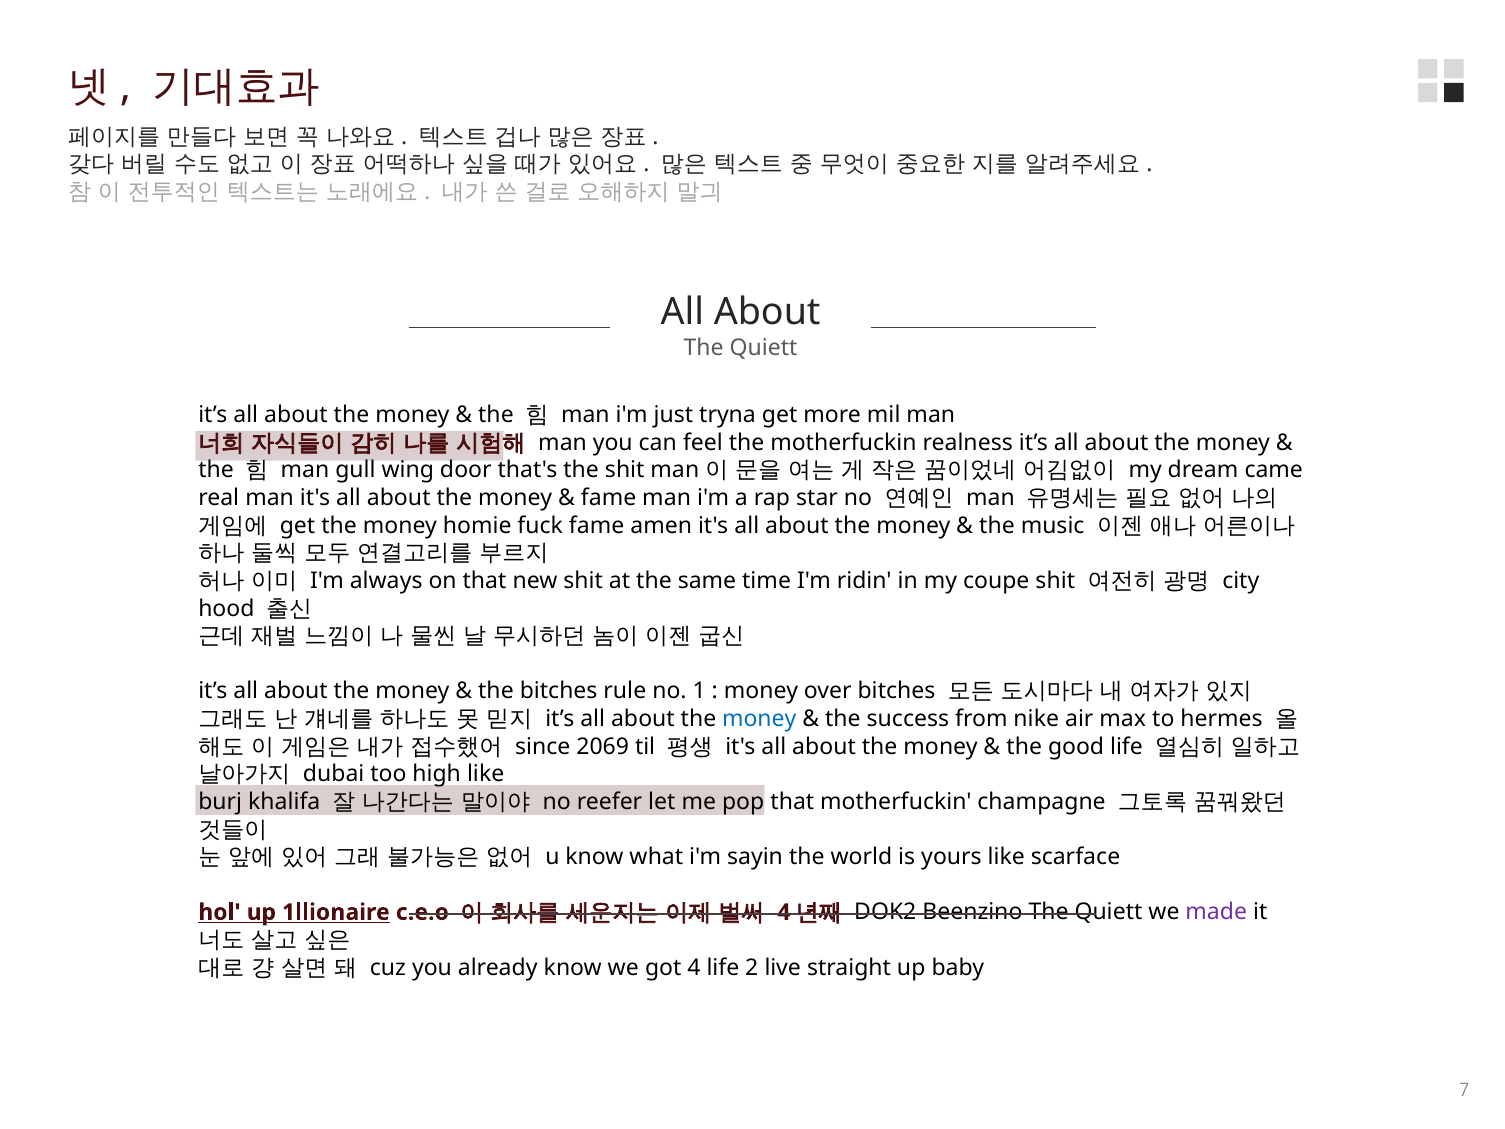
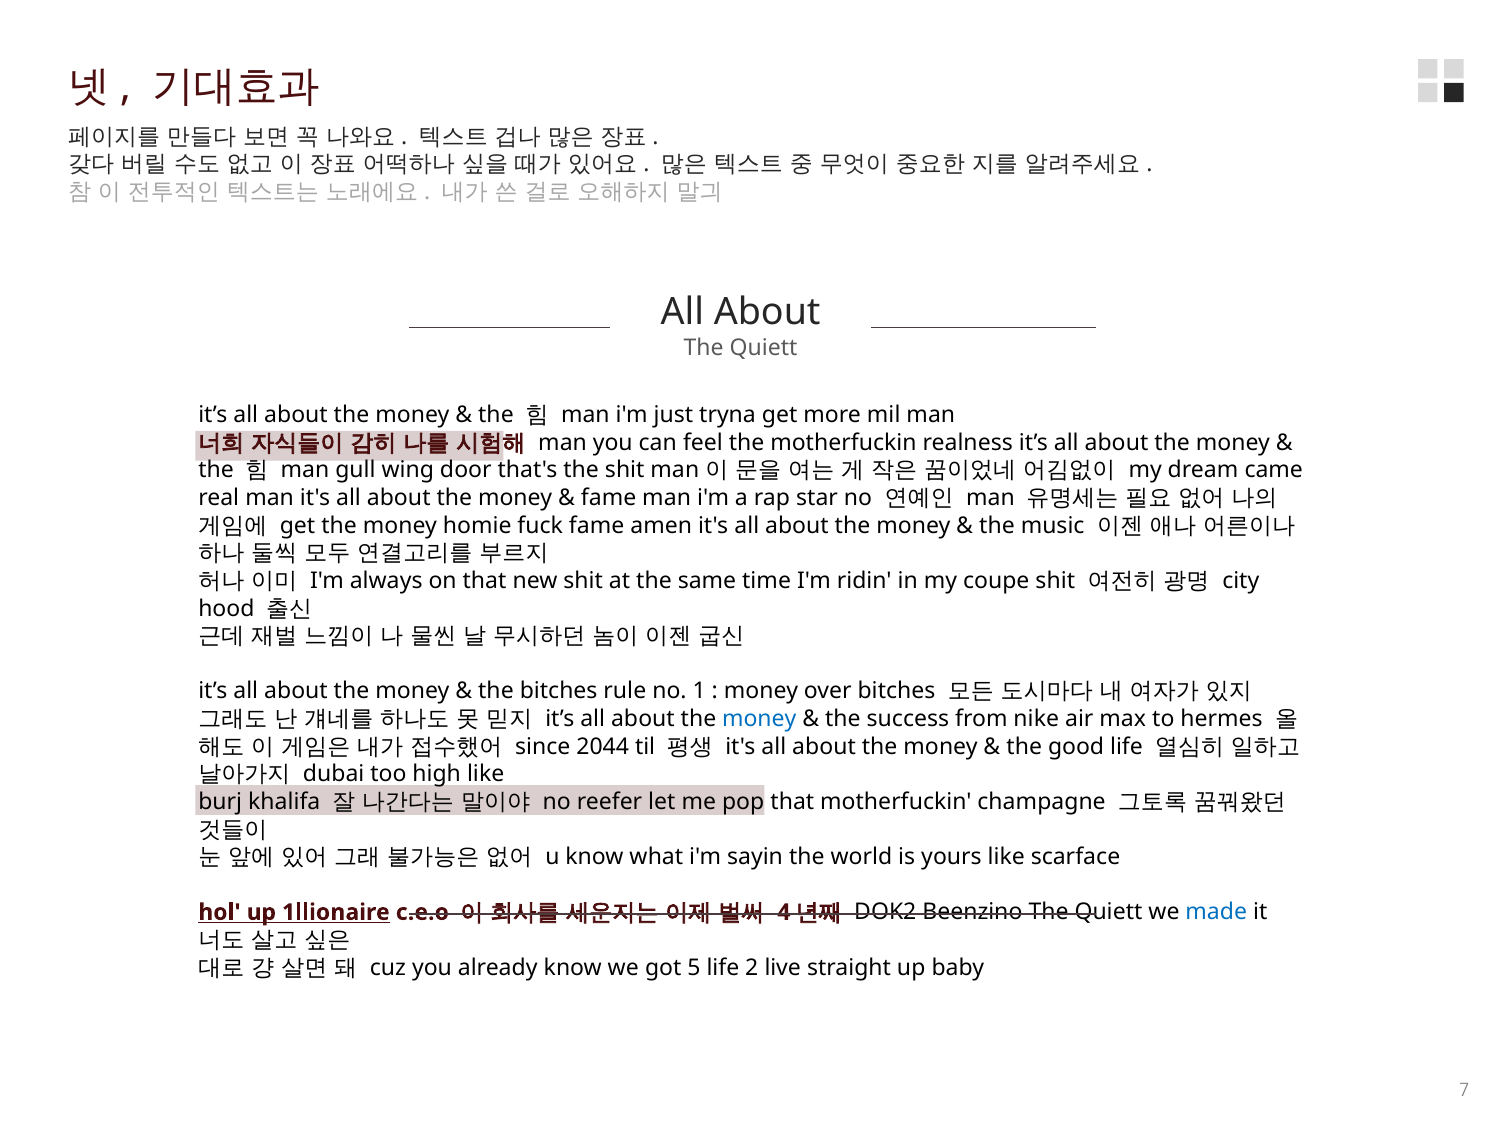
2069: 2069 -> 2044
made colour: purple -> blue
got 4: 4 -> 5
